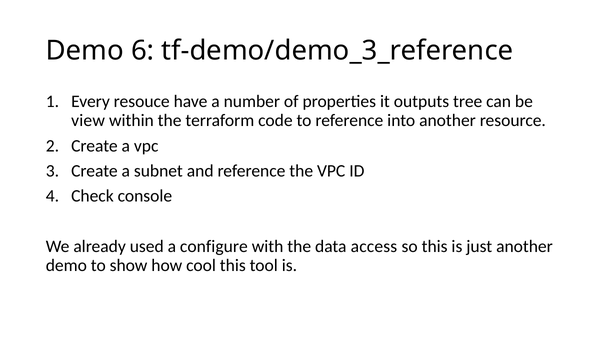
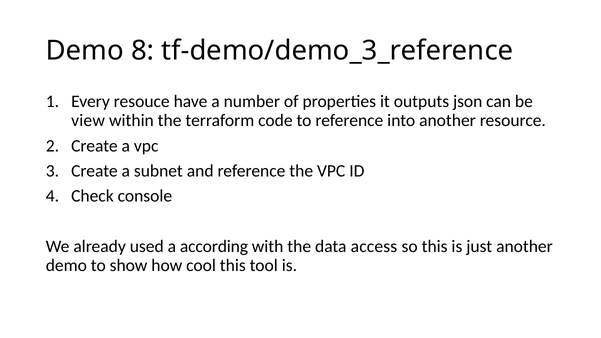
6: 6 -> 8
tree: tree -> json
configure: configure -> according
